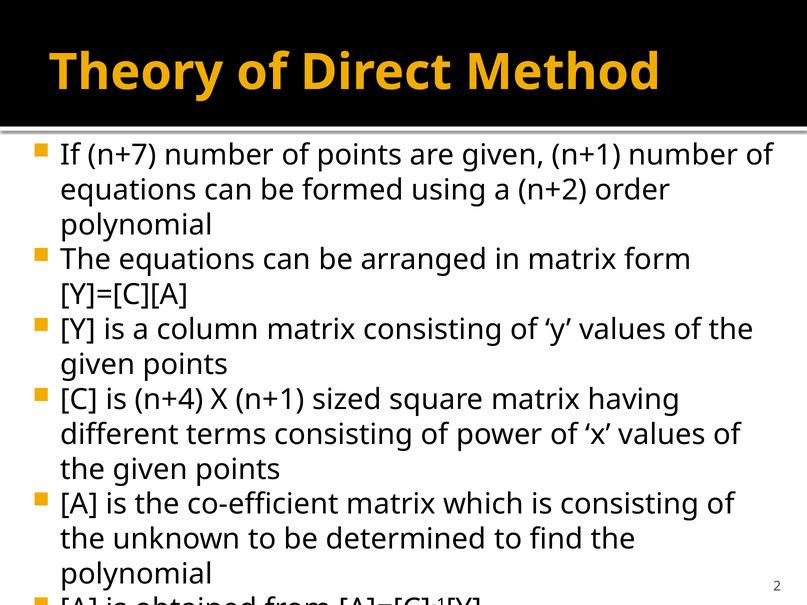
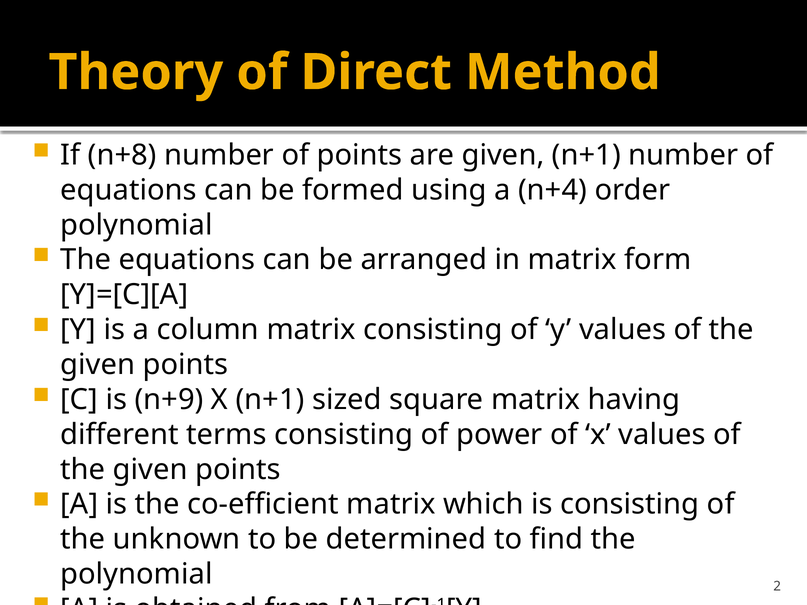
n+7: n+7 -> n+8
n+2: n+2 -> n+4
n+4: n+4 -> n+9
